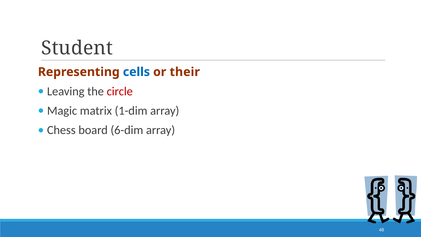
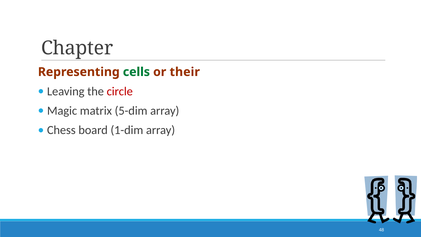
Student: Student -> Chapter
cells colour: blue -> green
1-dim: 1-dim -> 5-dim
6-dim: 6-dim -> 1-dim
